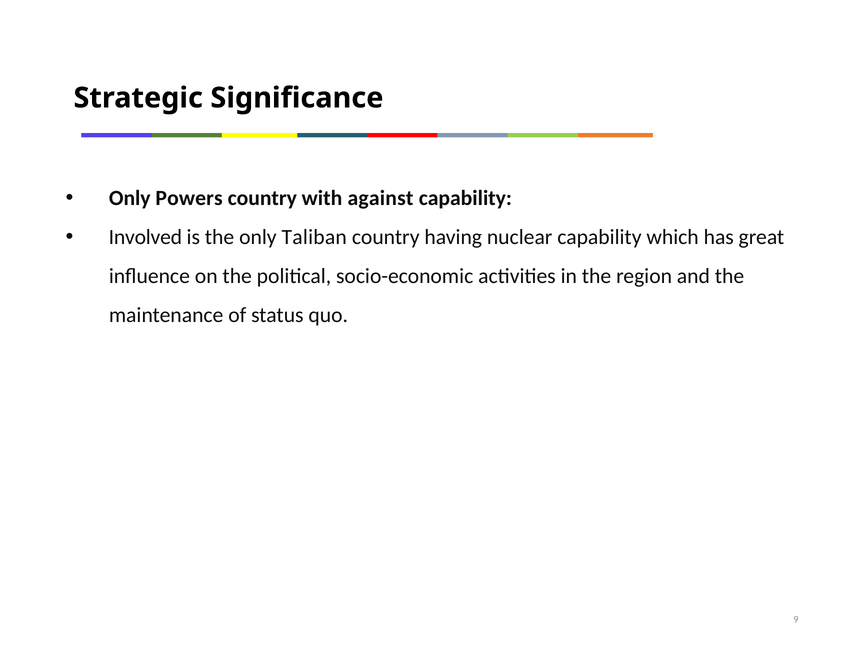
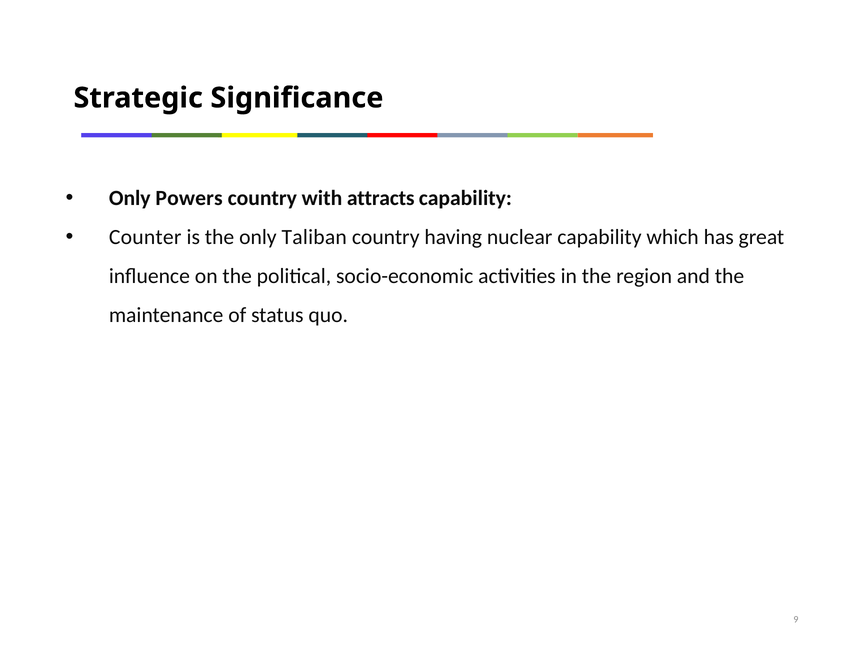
against: against -> attracts
Involved: Involved -> Counter
